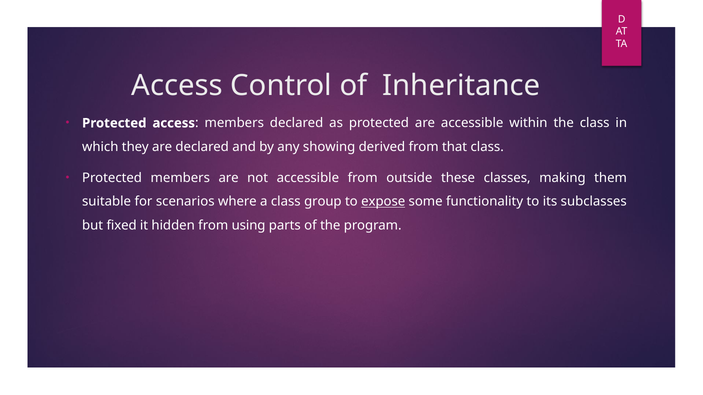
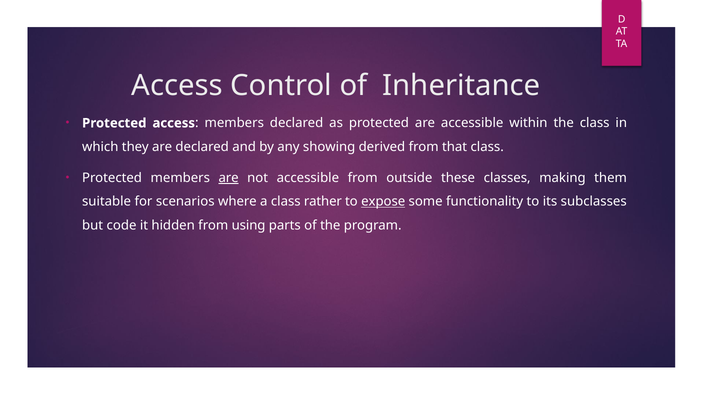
are at (229, 178) underline: none -> present
group: group -> rather
fixed: fixed -> code
